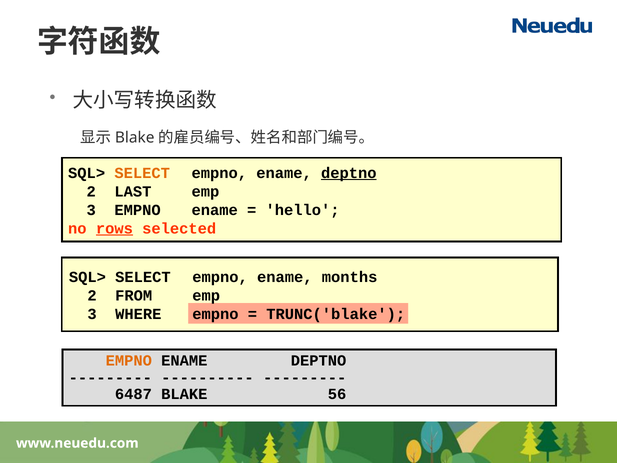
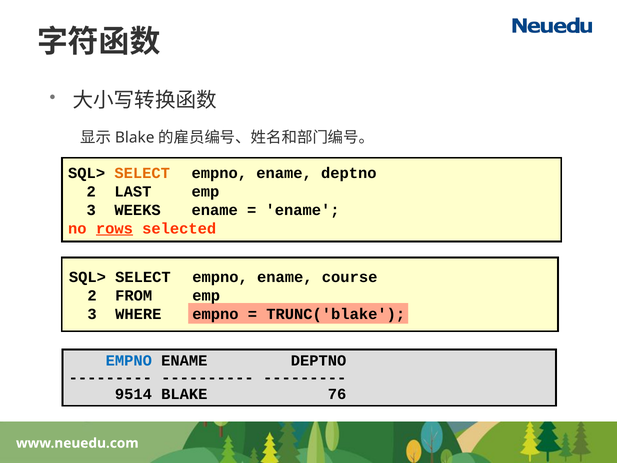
deptno at (349, 173) underline: present -> none
3 EMPNO: EMPNO -> WEEKS
hello at (303, 210): hello -> ename
months: months -> course
EMPNO at (129, 361) colour: orange -> blue
6487: 6487 -> 9514
56: 56 -> 76
